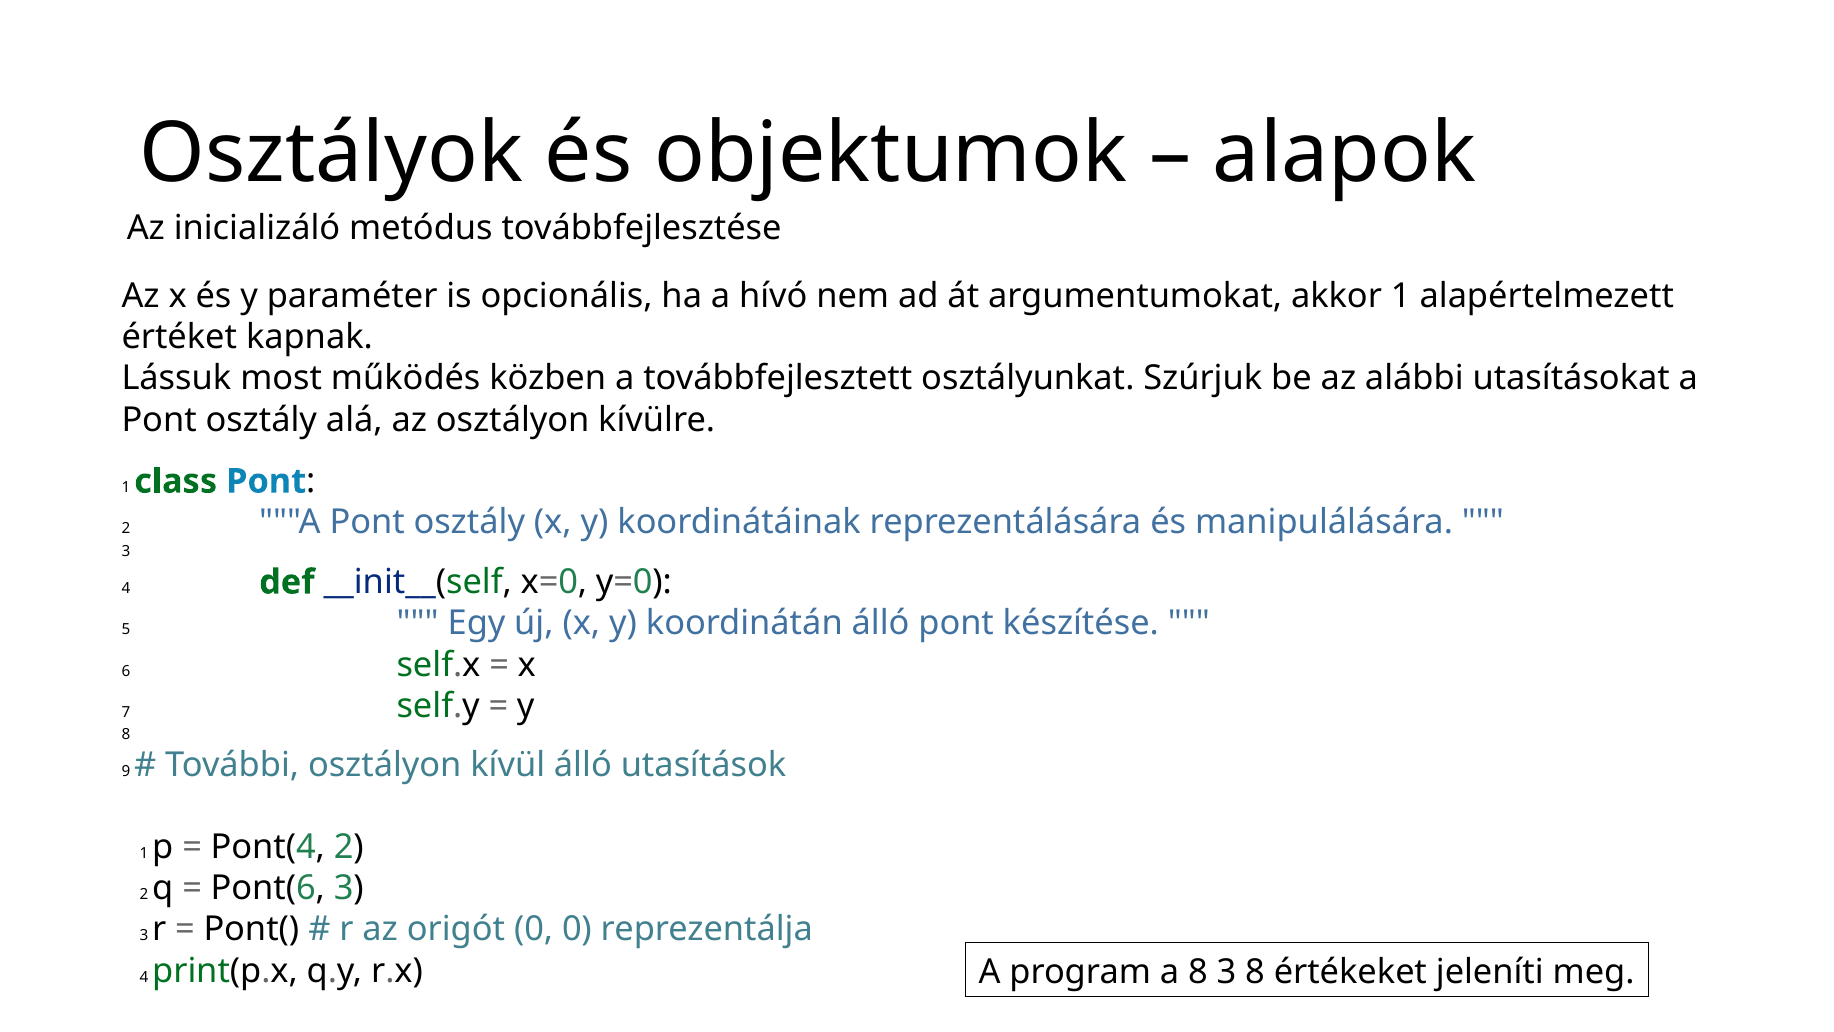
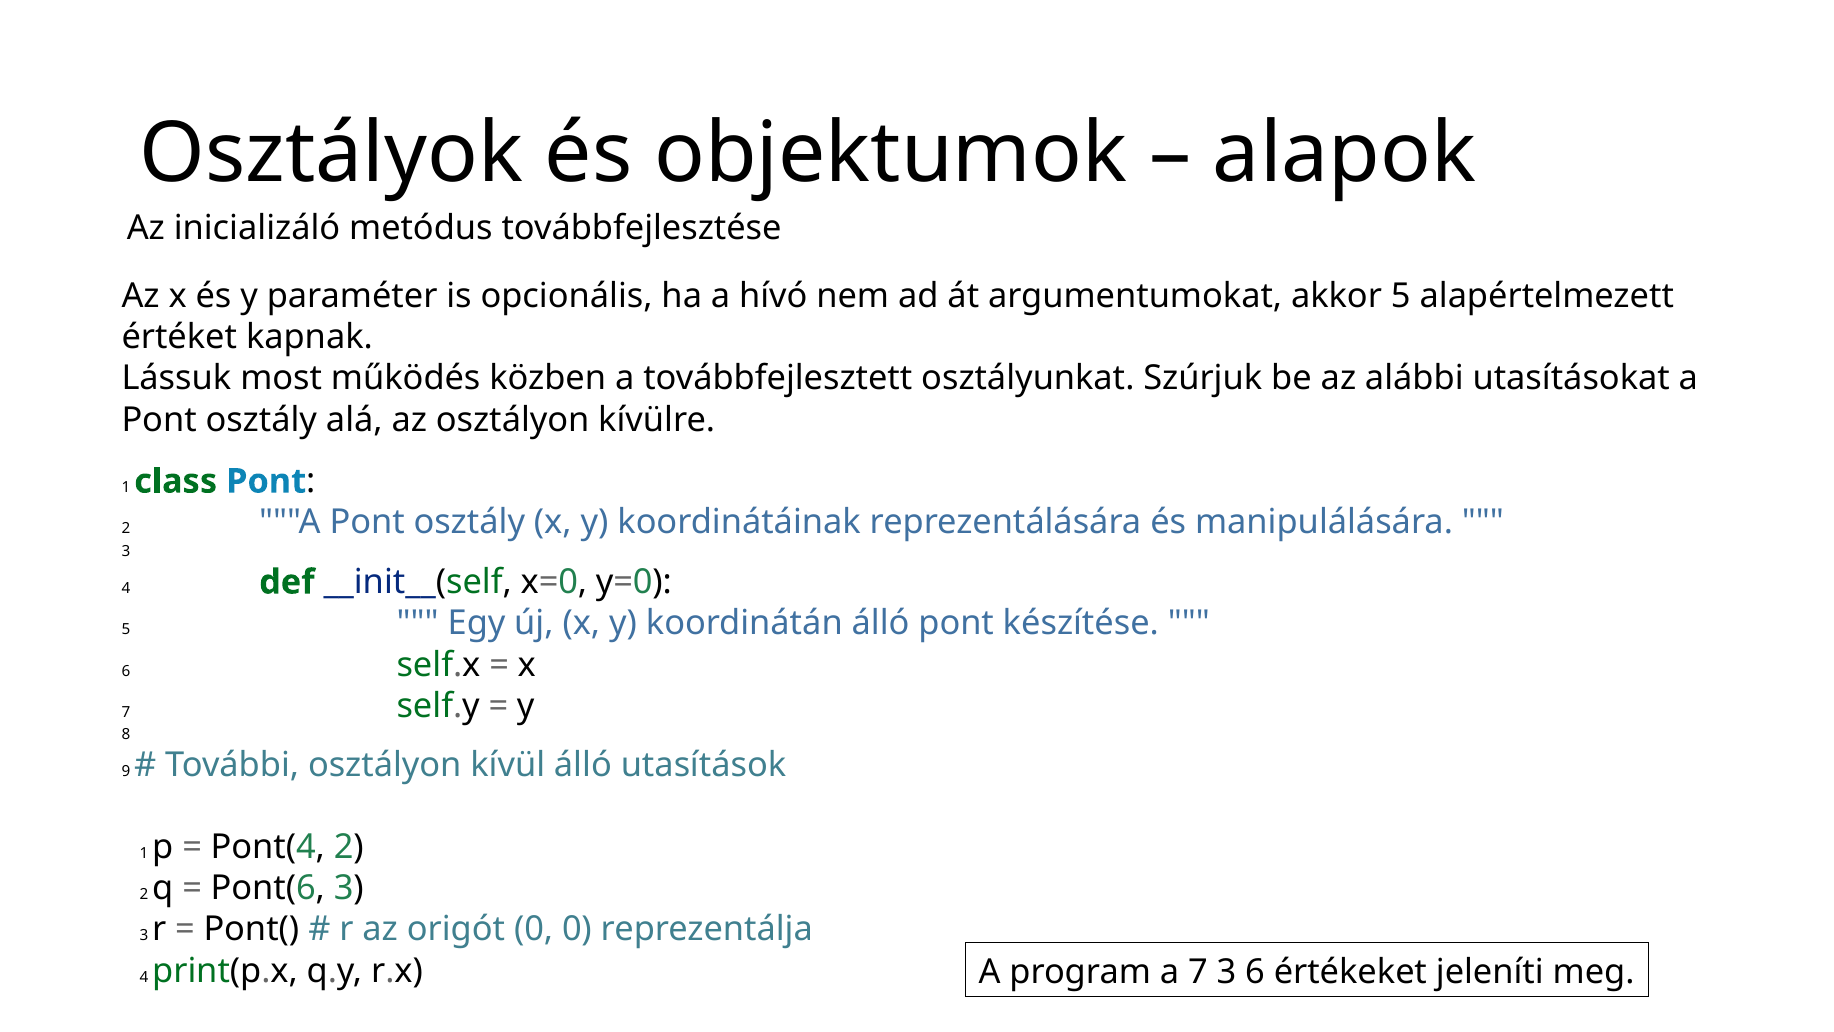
akkor 1: 1 -> 5
a 8: 8 -> 7
3 8: 8 -> 6
